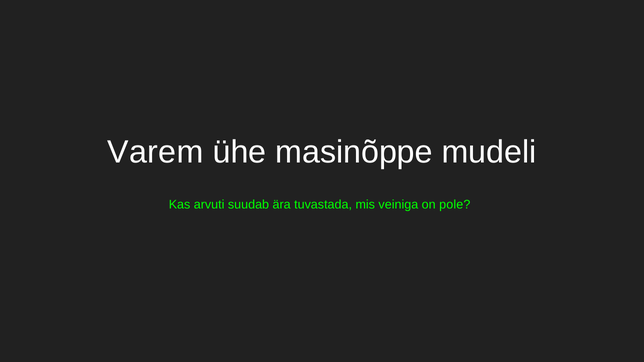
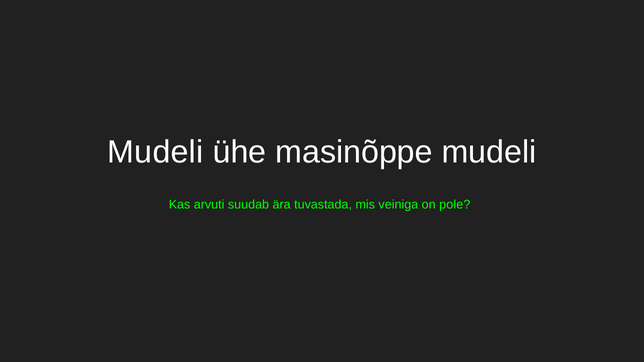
Varem at (155, 152): Varem -> Mudeli
